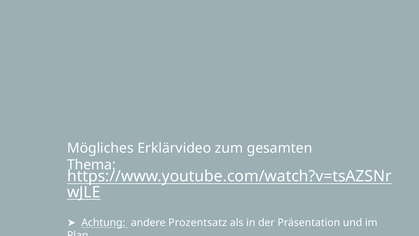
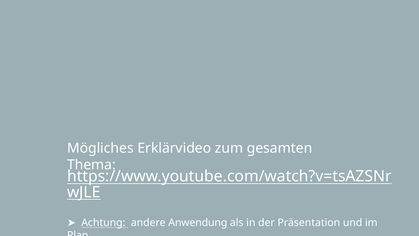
Prozentsatz: Prozentsatz -> Anwendung
